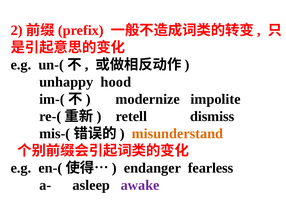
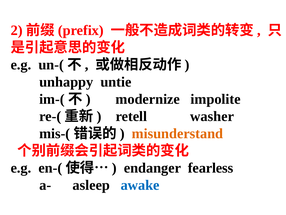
hood: hood -> untie
dismiss: dismiss -> washer
awake colour: purple -> blue
